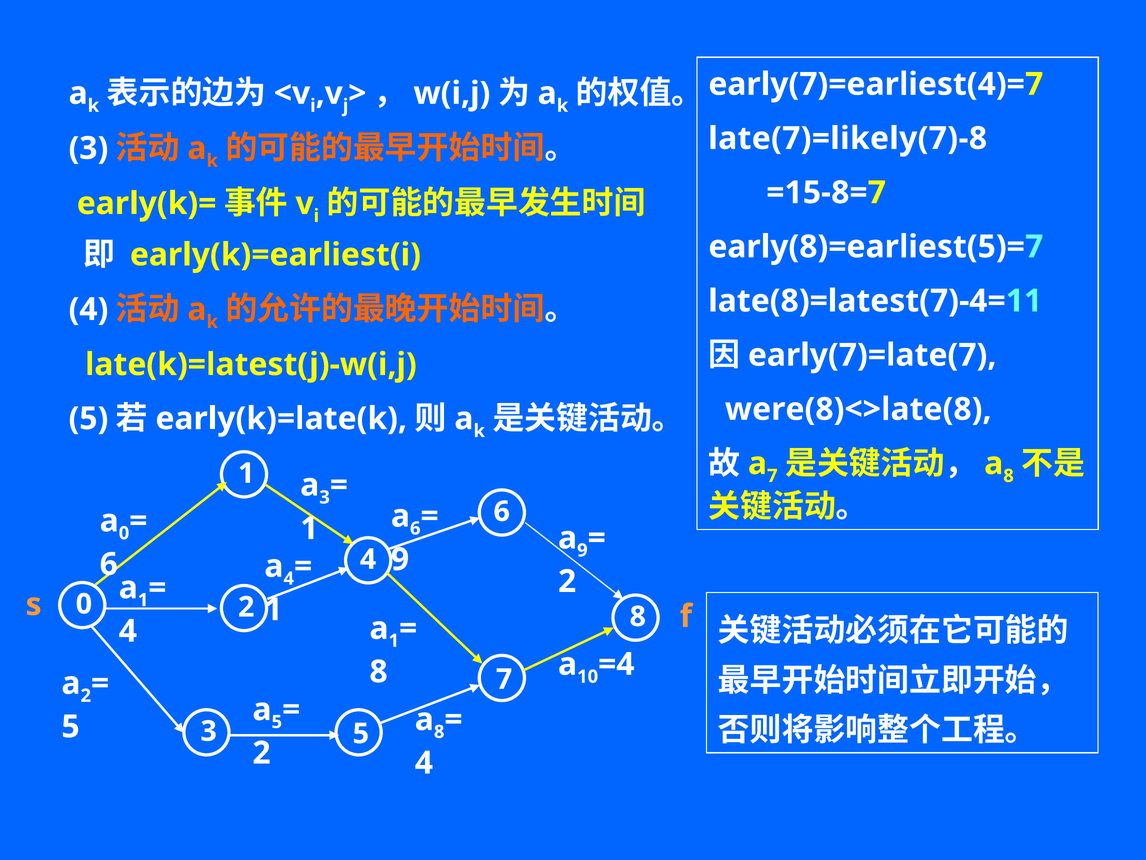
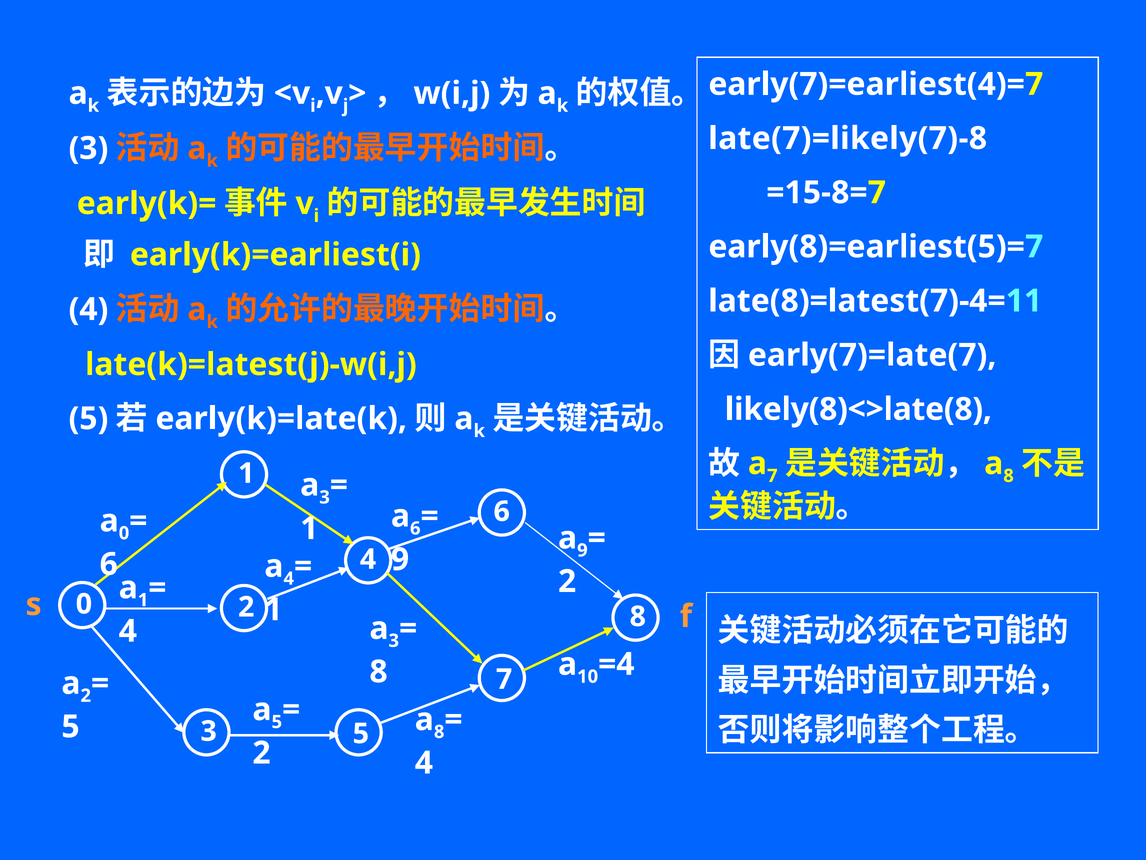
were(8)<>late(8: were(8)<>late(8 -> likely(8)<>late(8
1 at (394, 640): 1 -> 3
